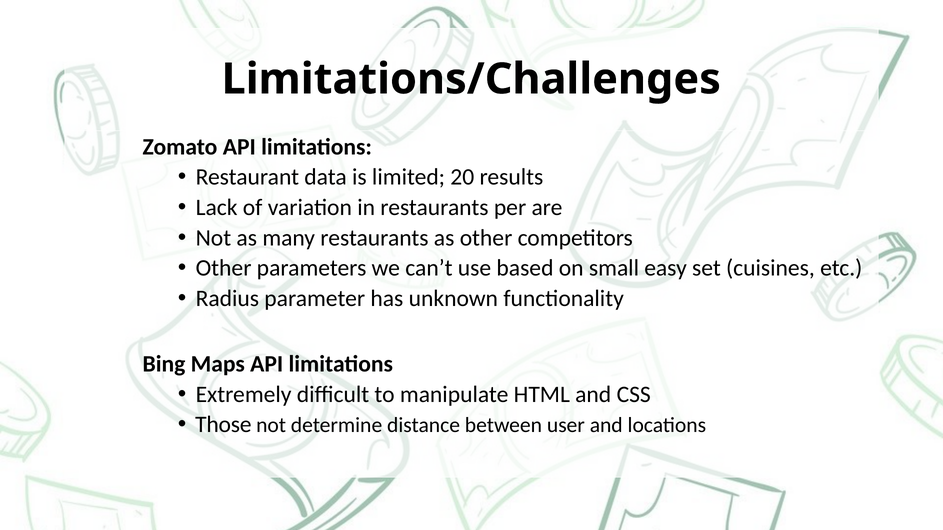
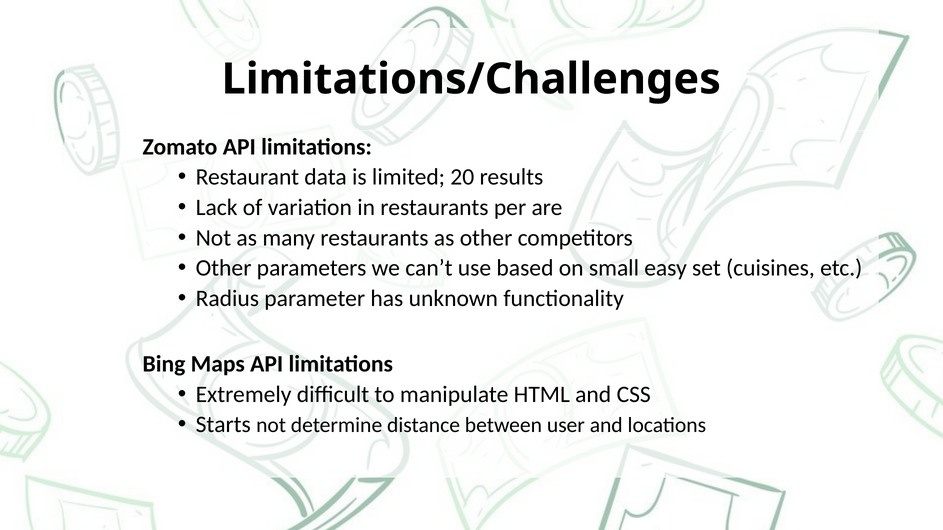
Those: Those -> Starts
